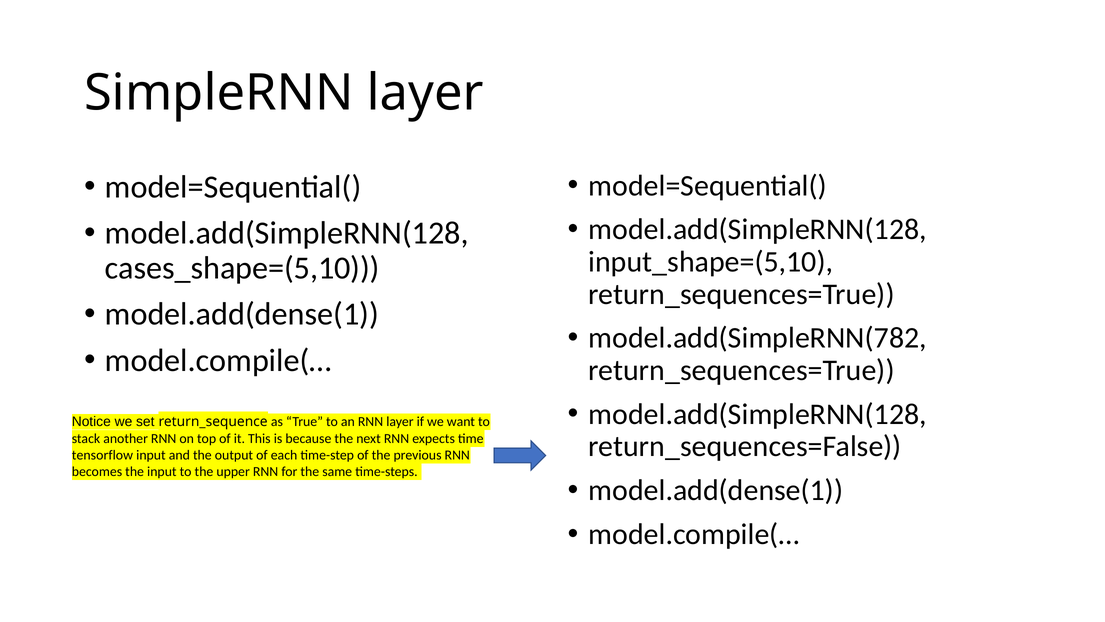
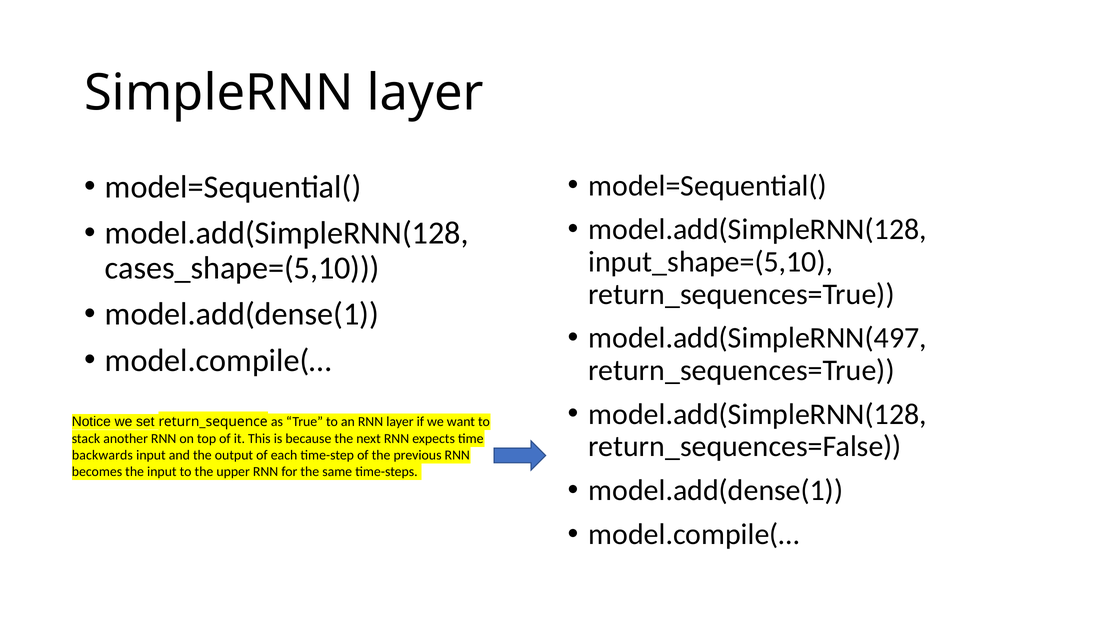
model.add(SimpleRNN(782: model.add(SimpleRNN(782 -> model.add(SimpleRNN(497
tensorflow: tensorflow -> backwards
